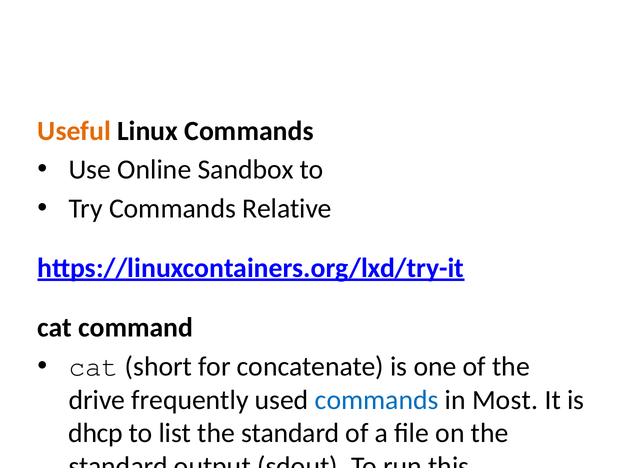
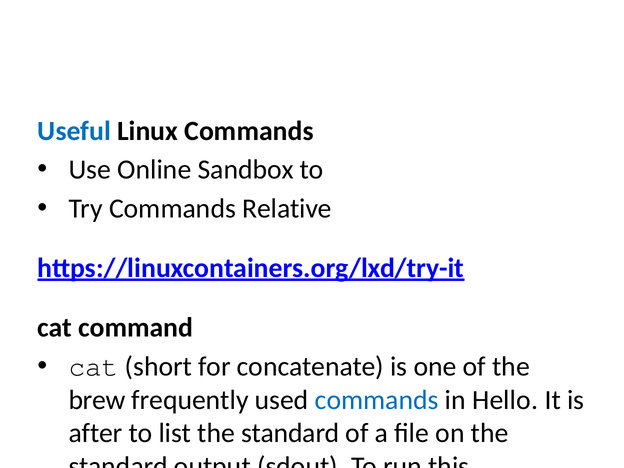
Useful colour: orange -> blue
drive: drive -> brew
Most: Most -> Hello
dhcp: dhcp -> after
